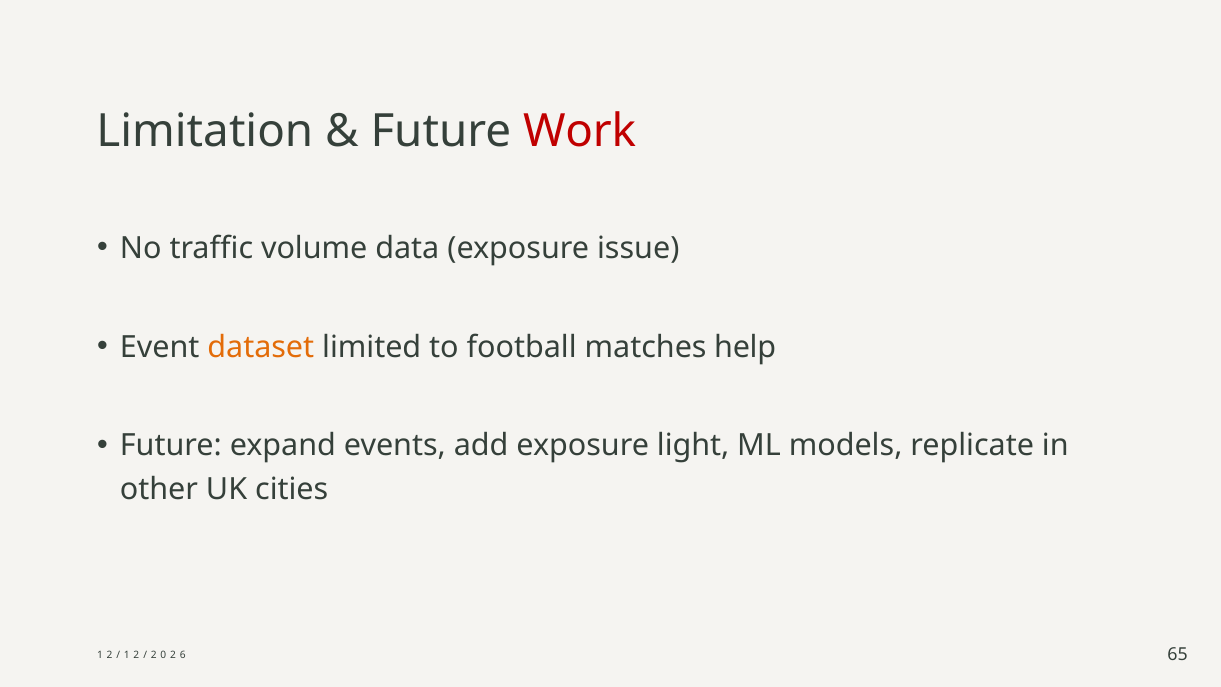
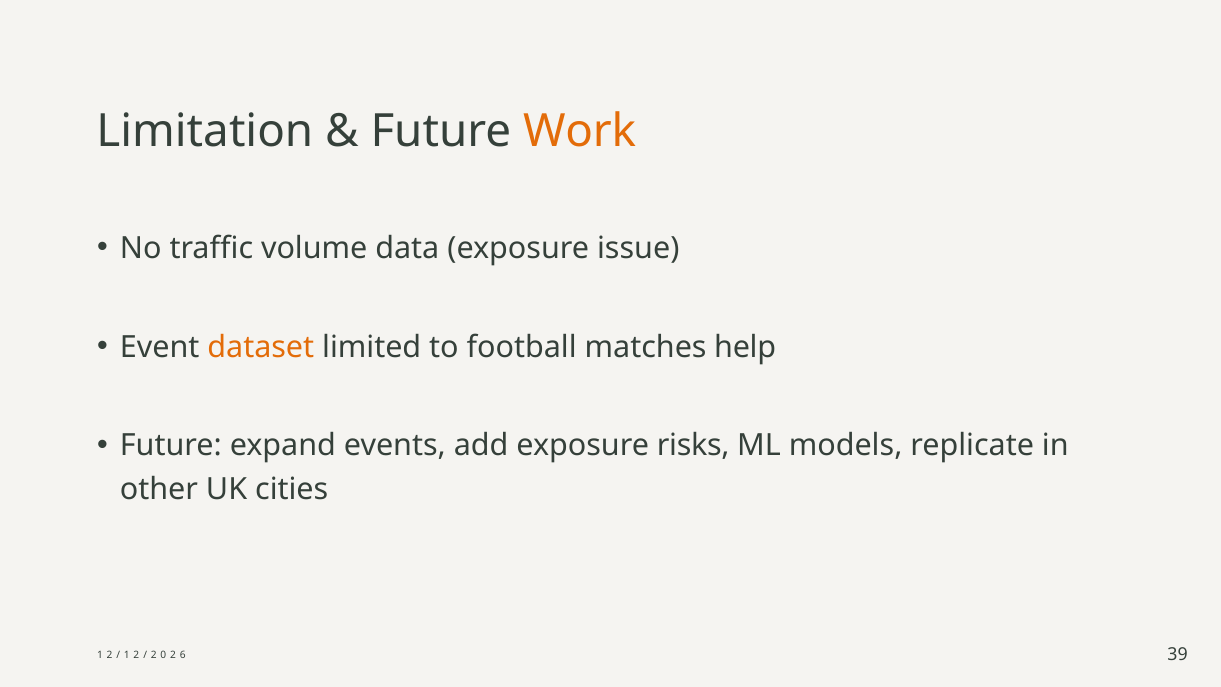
Work colour: red -> orange
light: light -> risks
65: 65 -> 39
